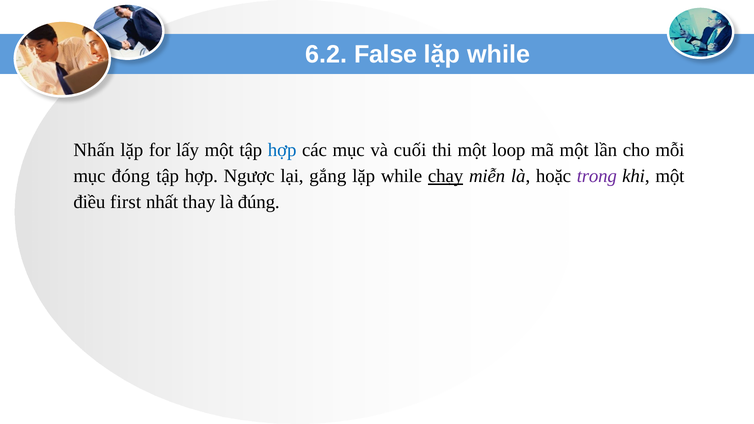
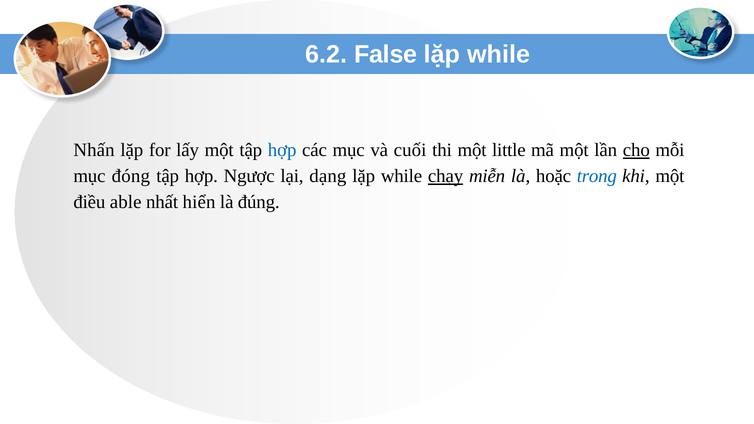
loop: loop -> little
cho underline: none -> present
gắng: gắng -> dạng
trong colour: purple -> blue
first: first -> able
thay: thay -> hiển
